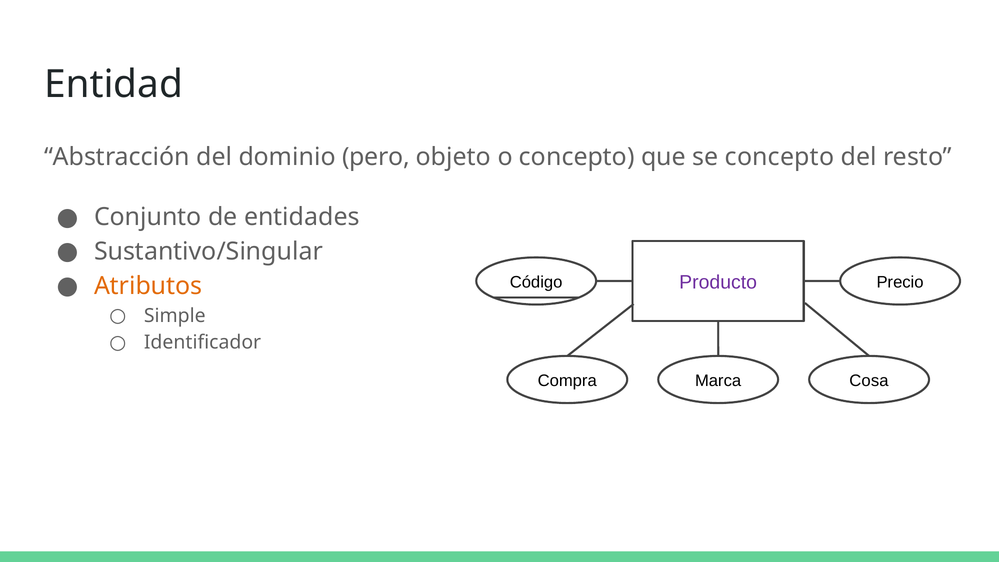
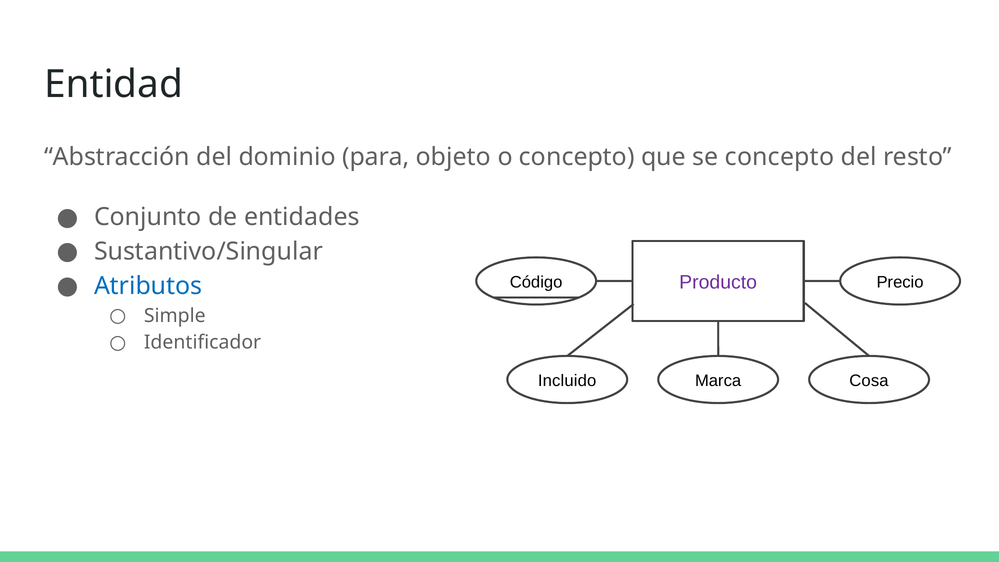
pero: pero -> para
Atributos colour: orange -> blue
Compra: Compra -> Incluido
